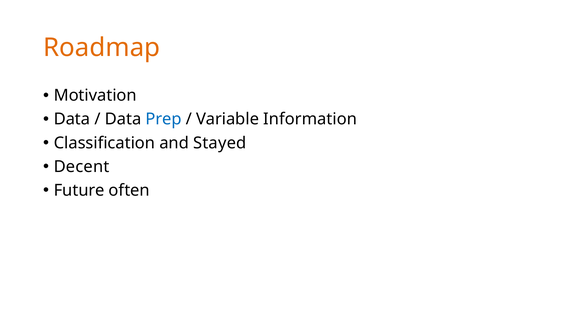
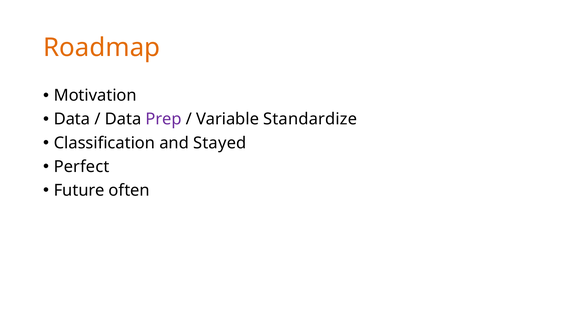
Prep colour: blue -> purple
Information: Information -> Standardize
Decent: Decent -> Perfect
